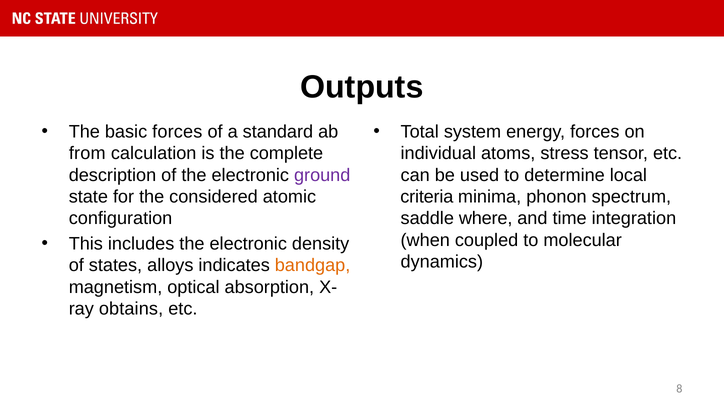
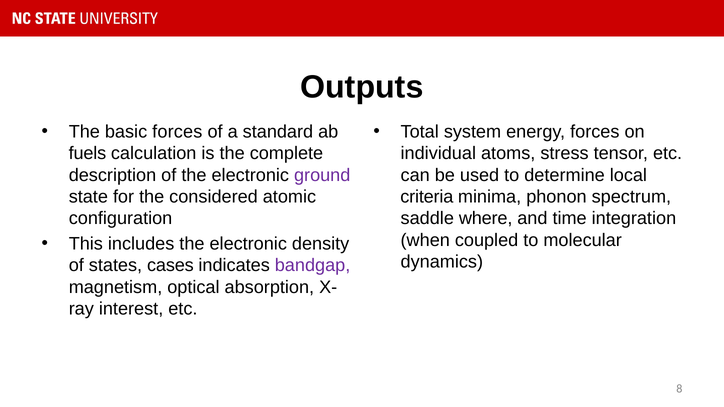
from: from -> fuels
alloys: alloys -> cases
bandgap colour: orange -> purple
obtains: obtains -> interest
